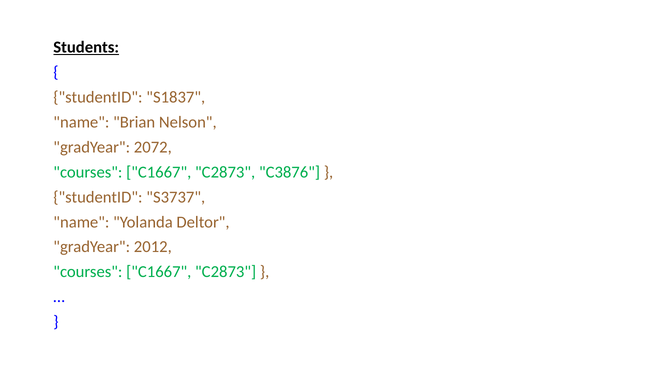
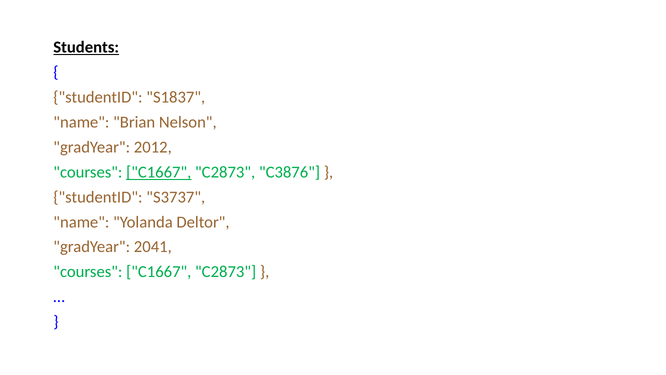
2072: 2072 -> 2012
C1667 at (159, 172) underline: none -> present
2012: 2012 -> 2041
